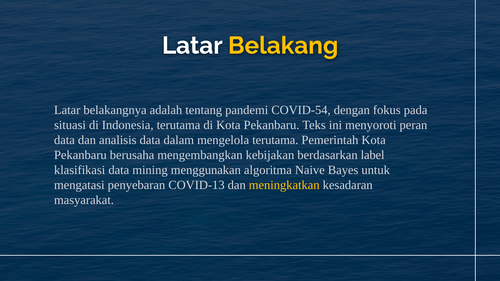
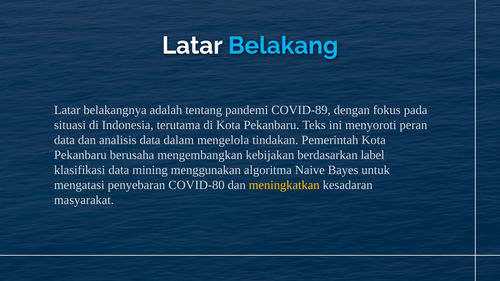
Belakang colour: yellow -> light blue
COVID-54: COVID-54 -> COVID-89
mengelola terutama: terutama -> tindakan
COVID-13: COVID-13 -> COVID-80
